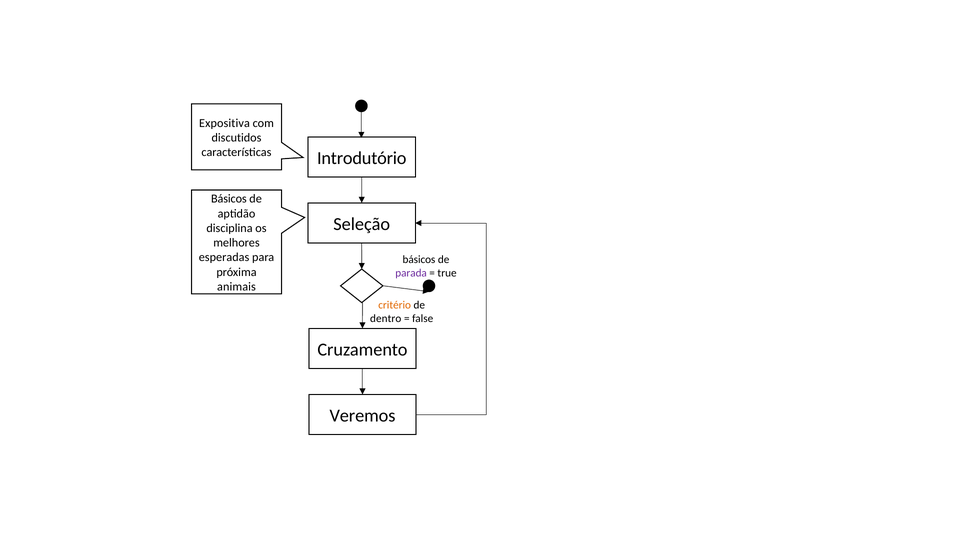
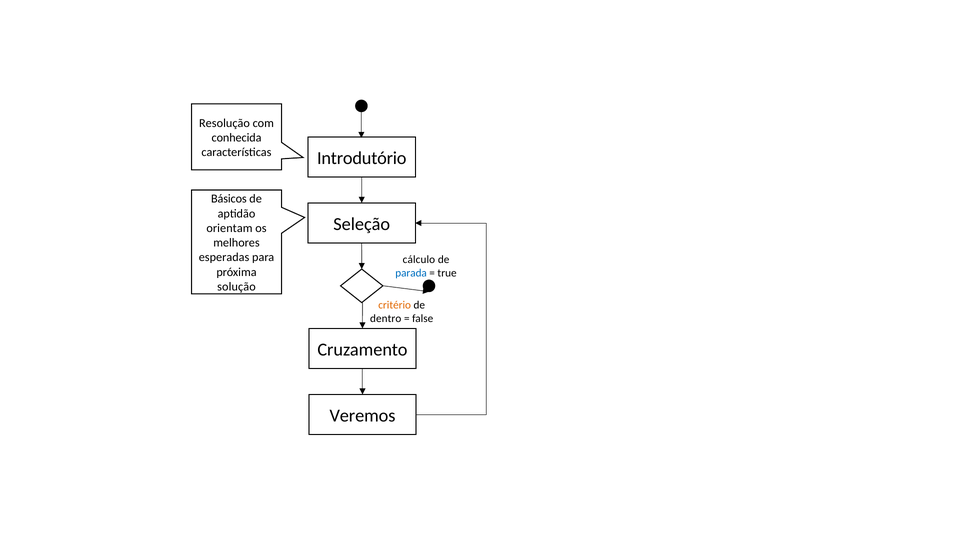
Expositiva: Expositiva -> Resolução
discutidos: discutidos -> conhecida
disciplina: disciplina -> orientam
básicos at (419, 260): básicos -> cálculo
parada colour: purple -> blue
animais: animais -> solução
